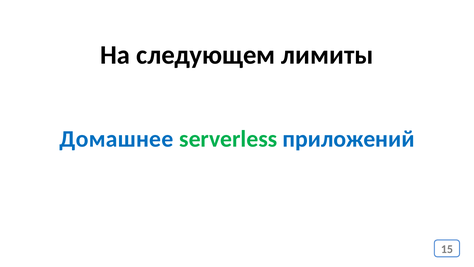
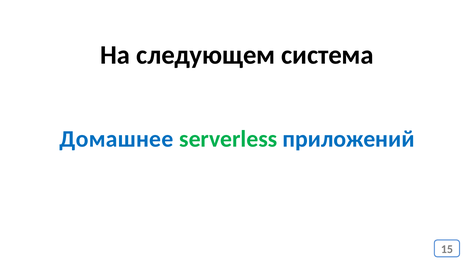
лимиты: лимиты -> система
